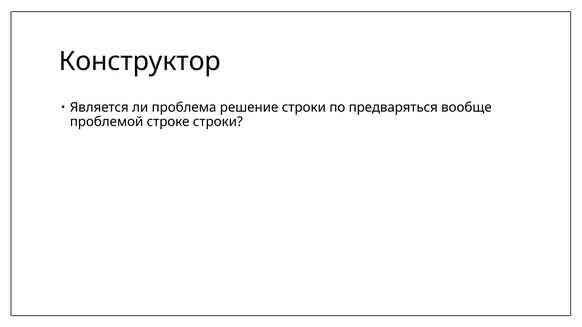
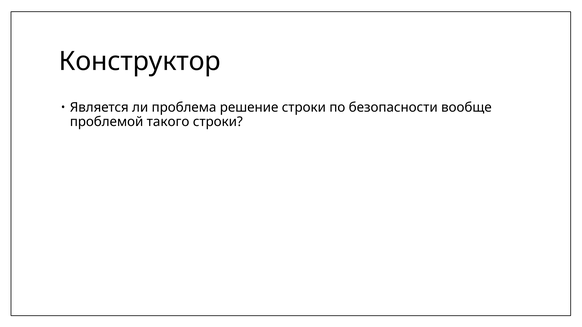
предваряться: предваряться -> безопасности
строке: строке -> такого
